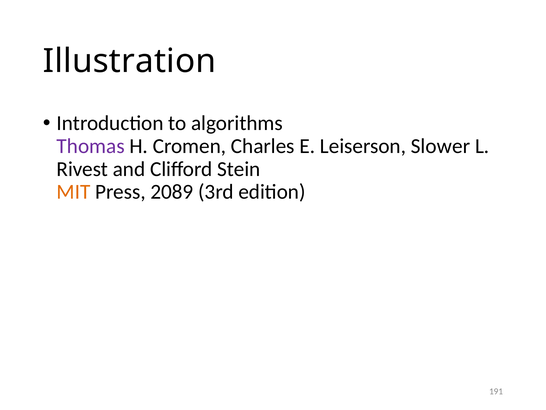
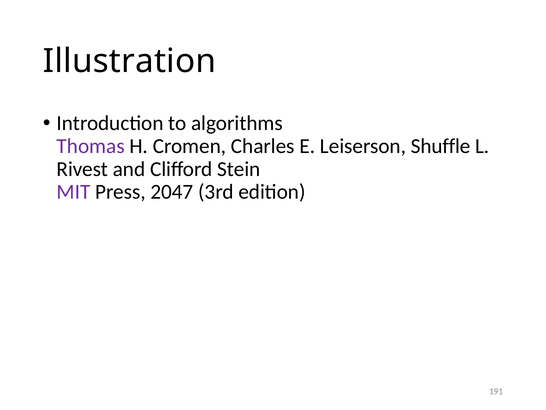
Slower: Slower -> Shuffle
MIT colour: orange -> purple
2089: 2089 -> 2047
